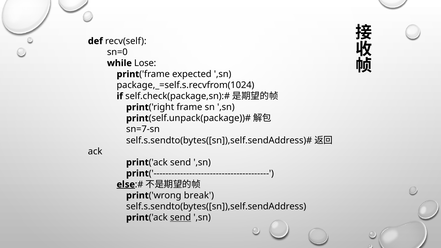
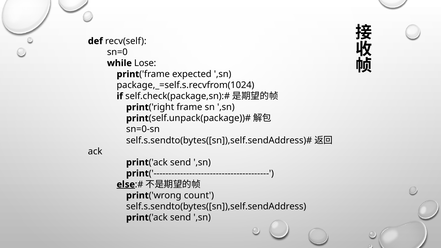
sn=7-sn: sn=7-sn -> sn=0-sn
break: break -> count
send at (181, 218) underline: present -> none
